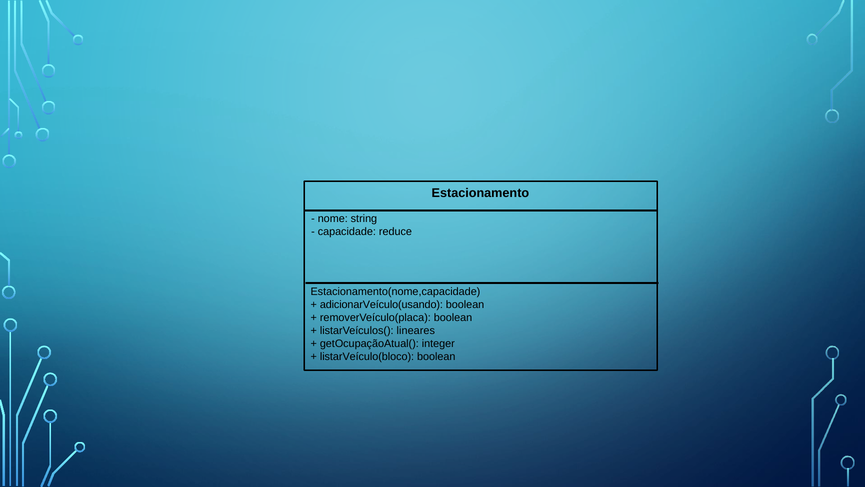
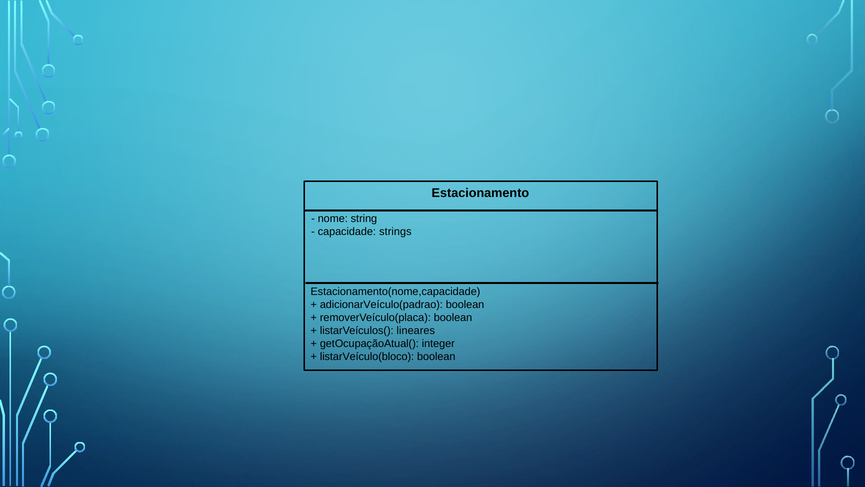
reduce: reduce -> strings
adicionarVeículo(usando: adicionarVeículo(usando -> adicionarVeículo(padrao
